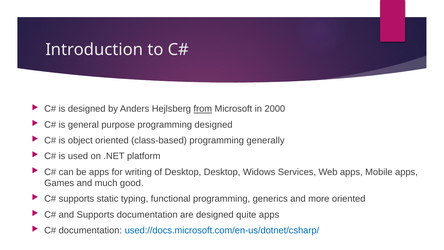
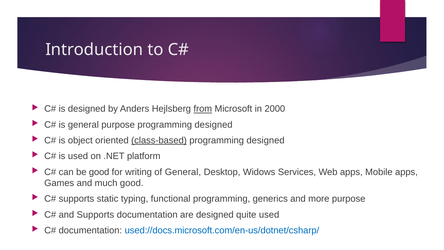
class-based underline: none -> present
generally at (266, 140): generally -> designed
be apps: apps -> good
of Desktop: Desktop -> General
more oriented: oriented -> purpose
quite apps: apps -> used
